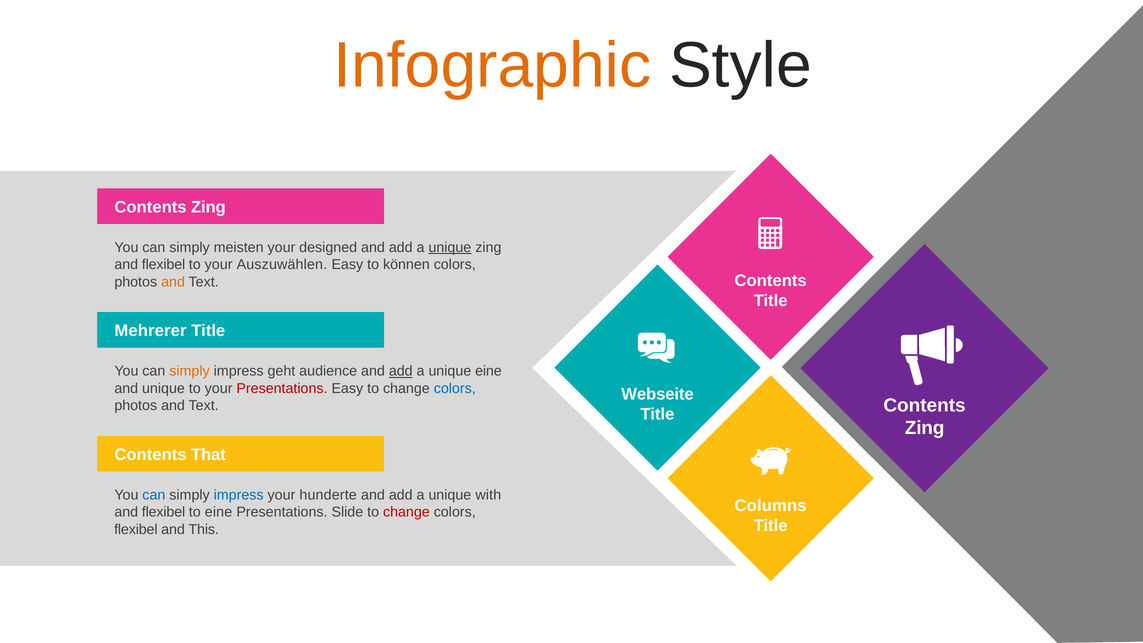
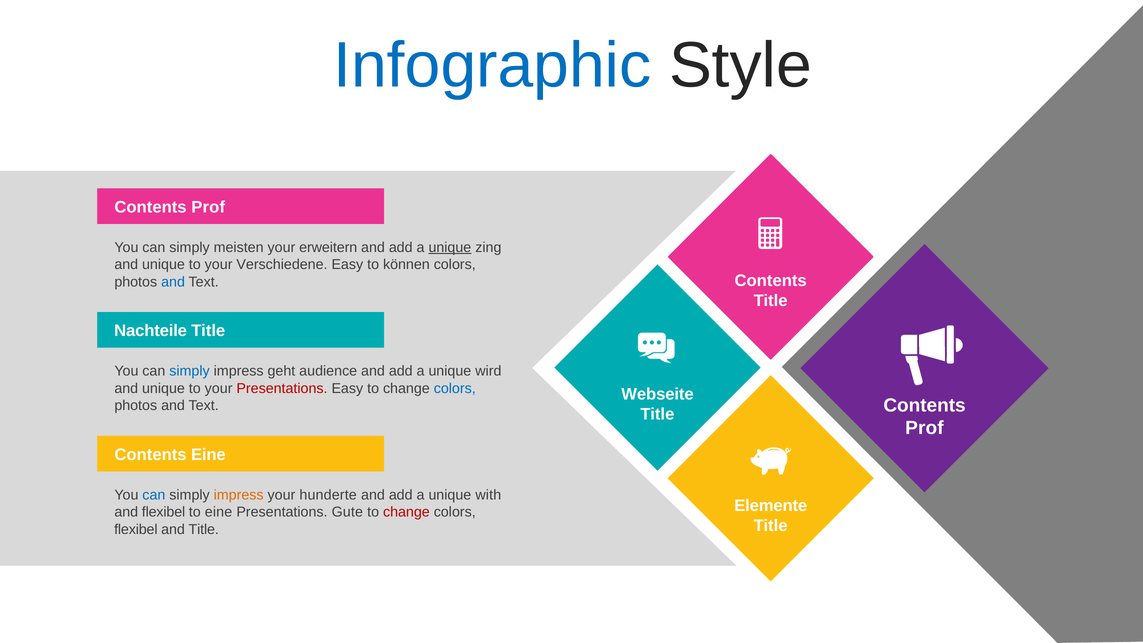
Infographic colour: orange -> blue
Zing at (208, 207): Zing -> Prof
designed: designed -> erweitern
flexibel at (164, 265): flexibel -> unique
Auszuwählen: Auszuwählen -> Verschiedene
and at (173, 282) colour: orange -> blue
Mehrerer: Mehrerer -> Nachteile
simply at (189, 371) colour: orange -> blue
add at (401, 371) underline: present -> none
unique eine: eine -> wird
Zing at (925, 428): Zing -> Prof
Contents That: That -> Eine
impress at (239, 495) colour: blue -> orange
Columns: Columns -> Elemente
Slide: Slide -> Gute
and This: This -> Title
